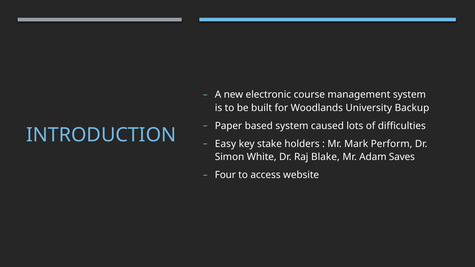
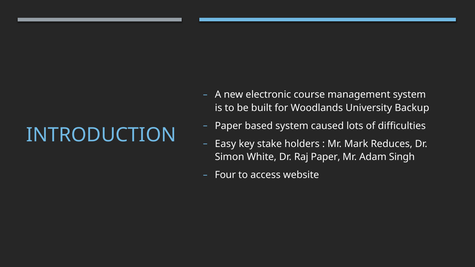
Perform: Perform -> Reduces
Raj Blake: Blake -> Paper
Saves: Saves -> Singh
